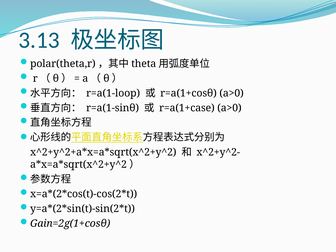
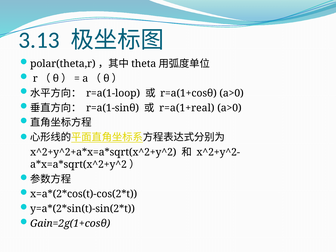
r=a(1+case: r=a(1+case -> r=a(1+real
